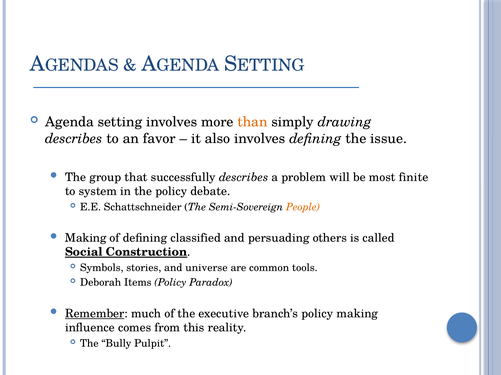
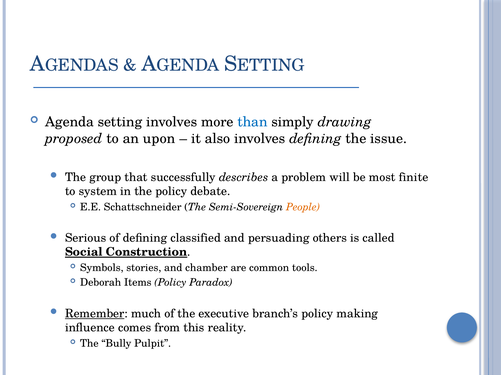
than colour: orange -> blue
describes at (74, 139): describes -> proposed
favor: favor -> upon
Making at (86, 238): Making -> Serious
universe: universe -> chamber
